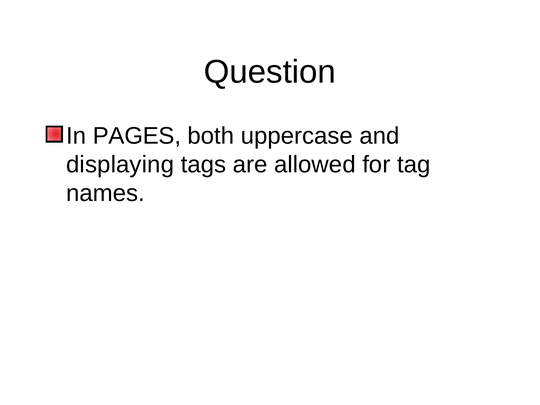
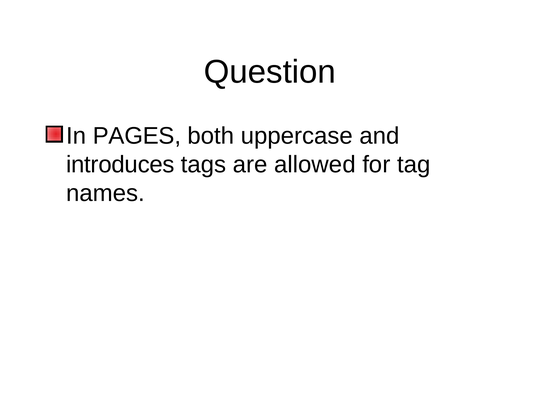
displaying: displaying -> introduces
